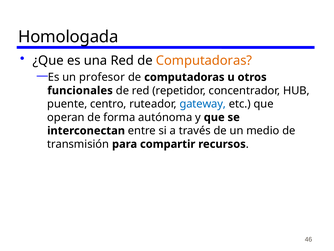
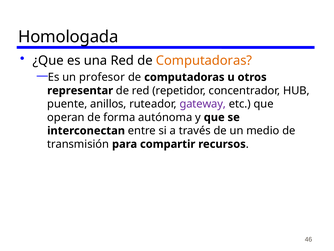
funcionales: funcionales -> representar
centro: centro -> anillos
gateway colour: blue -> purple
